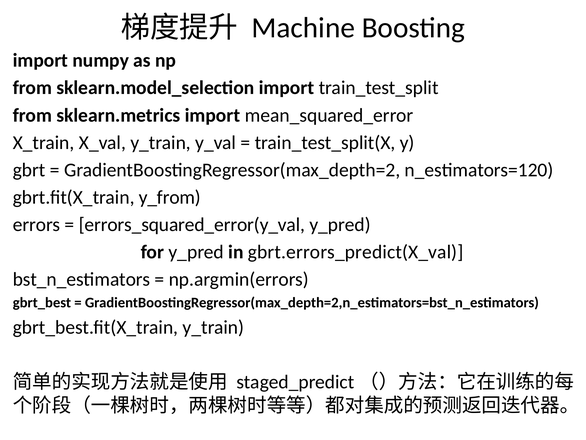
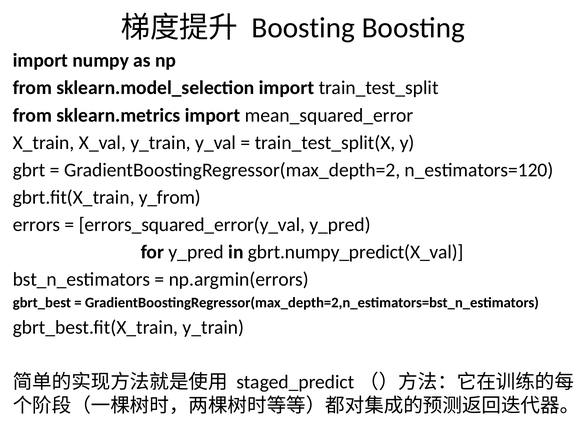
Machine at (303, 28): Machine -> Boosting
gbrt.errors_predict(X_val: gbrt.errors_predict(X_val -> gbrt.numpy_predict(X_val
